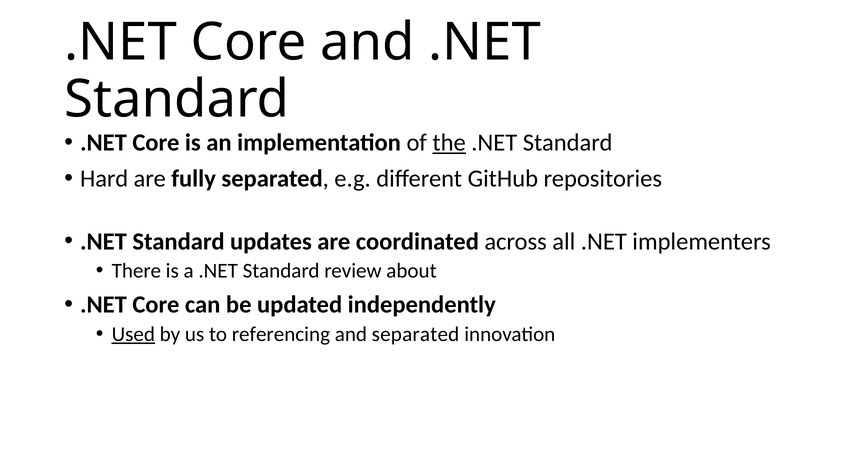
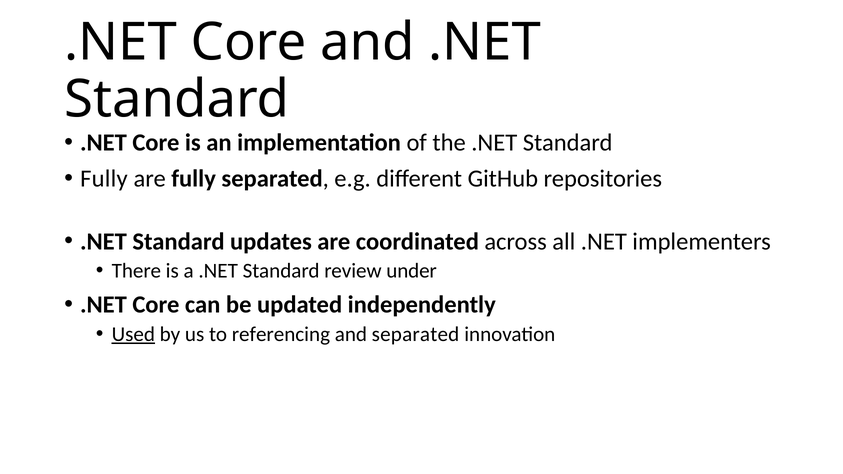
the underline: present -> none
Hard at (104, 179): Hard -> Fully
about: about -> under
